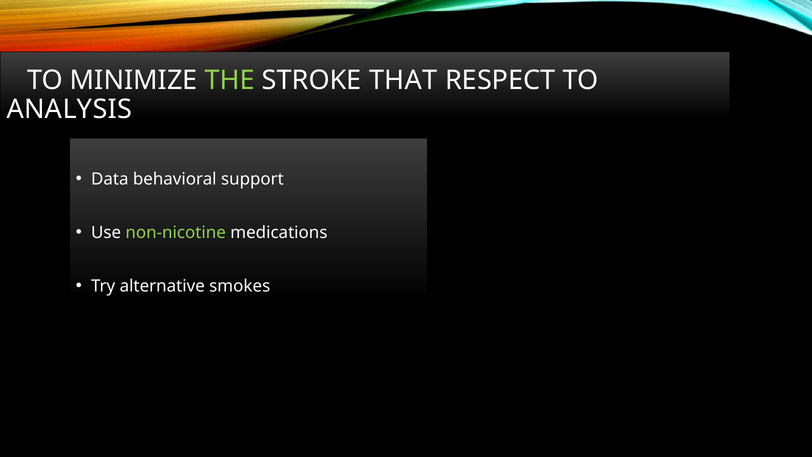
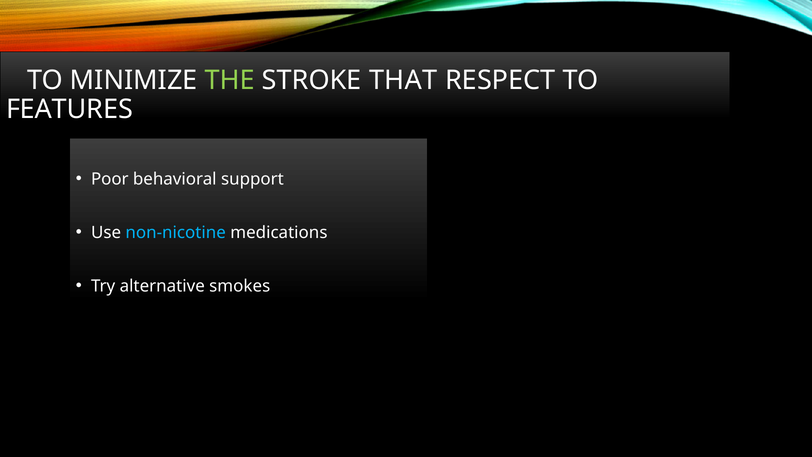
ANALYSIS: ANALYSIS -> FEATURES
Data: Data -> Poor
non-nicotine colour: light green -> light blue
